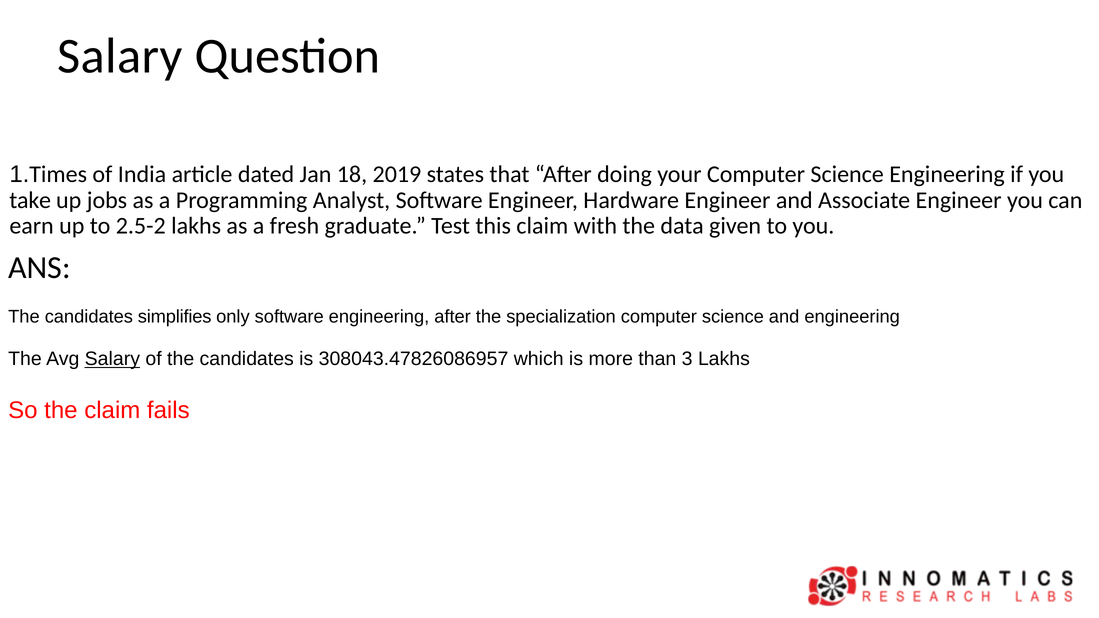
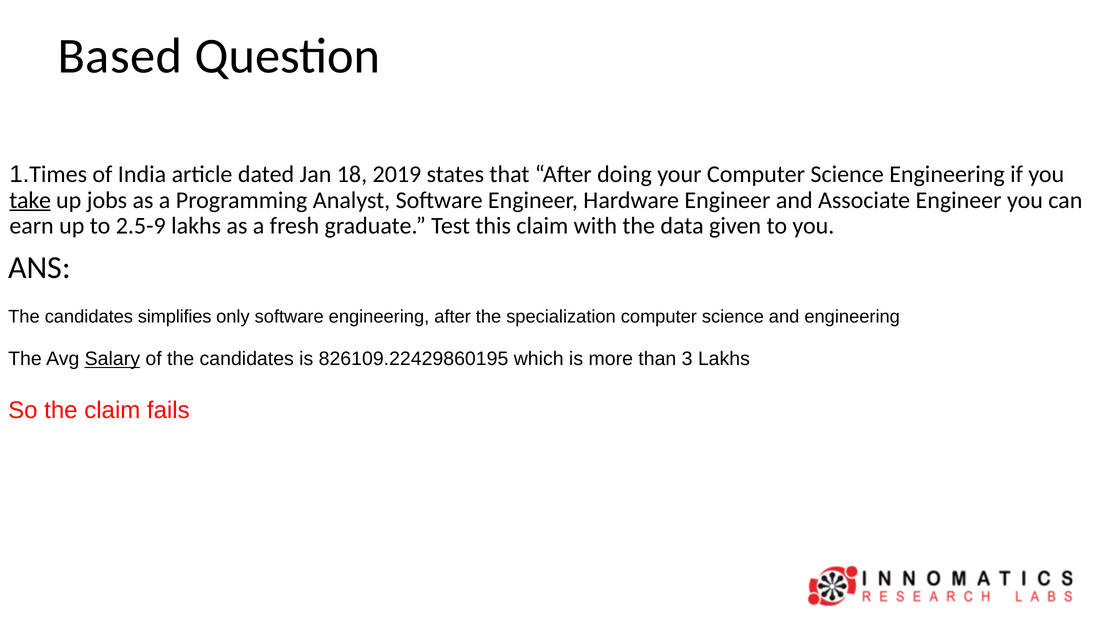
Salary at (120, 56): Salary -> Based
take underline: none -> present
2.5-2: 2.5-2 -> 2.5-9
308043.47826086957: 308043.47826086957 -> 826109.22429860195
